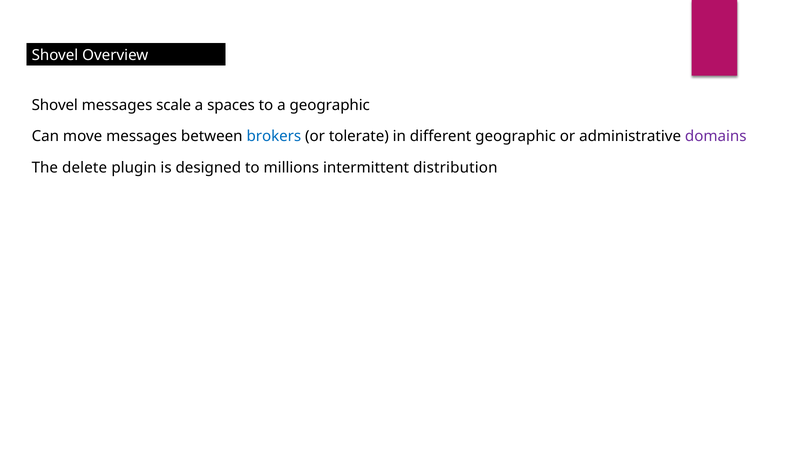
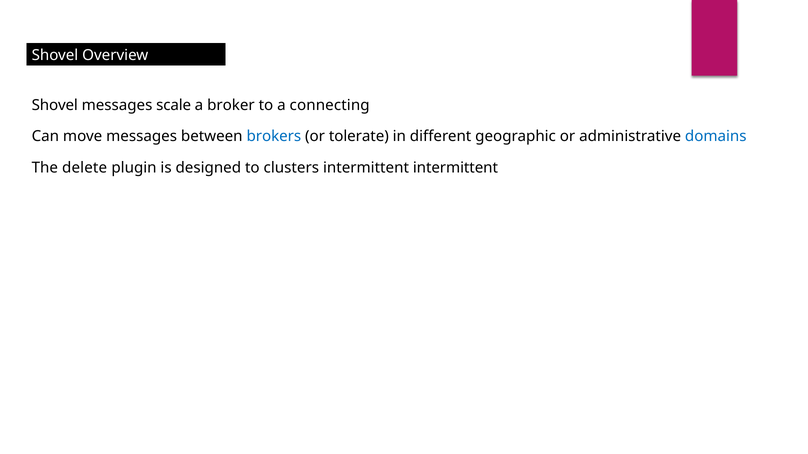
spaces: spaces -> broker
a geographic: geographic -> connecting
domains colour: purple -> blue
millions: millions -> clusters
intermittent distribution: distribution -> intermittent
